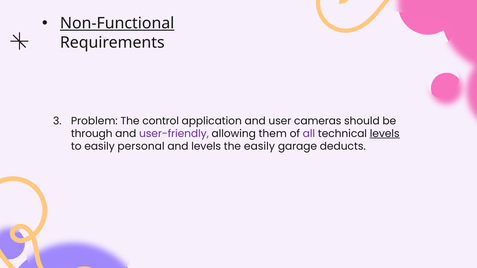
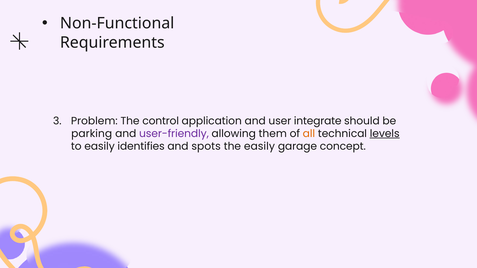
Non-Functional underline: present -> none
cameras: cameras -> integrate
through: through -> parking
all colour: purple -> orange
personal: personal -> identifies
and levels: levels -> spots
deducts: deducts -> concept
